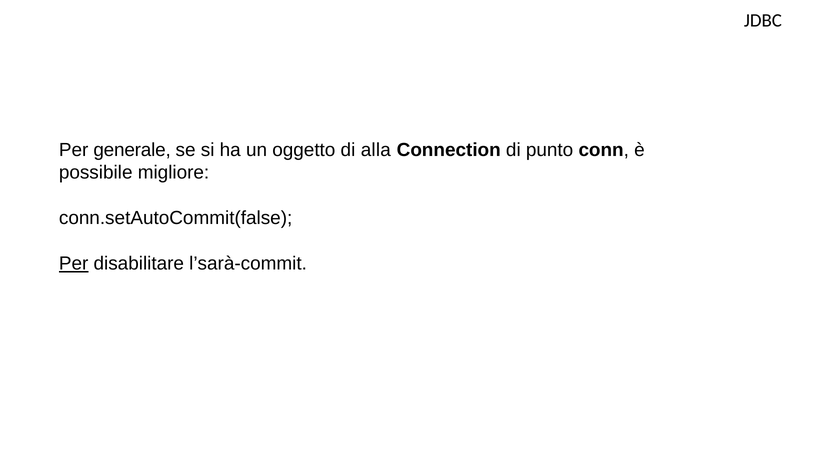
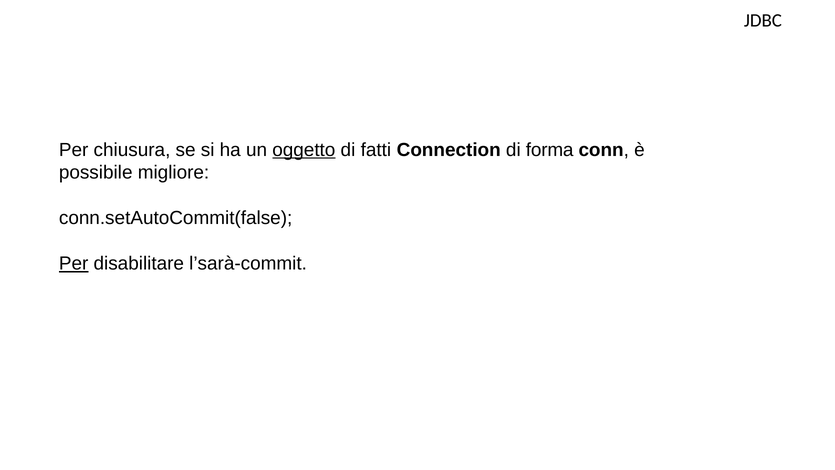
generale: generale -> chiusura
oggetto underline: none -> present
alla: alla -> fatti
punto: punto -> forma
